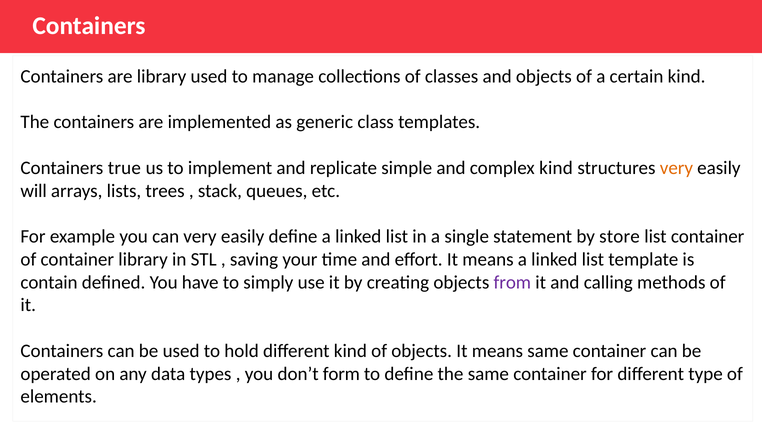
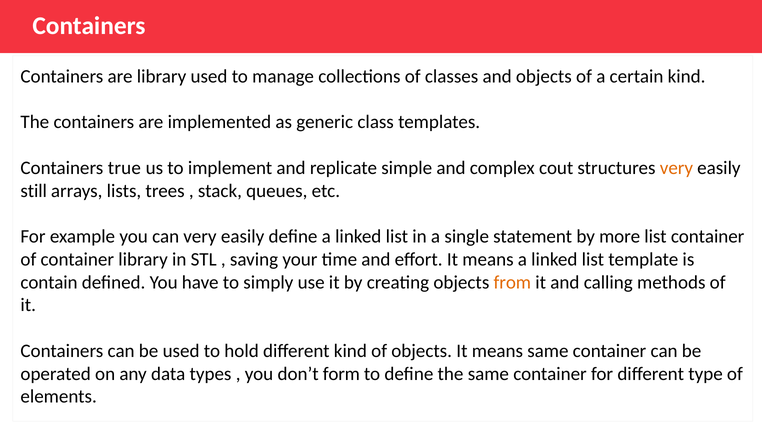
complex kind: kind -> cout
will: will -> still
store: store -> more
from colour: purple -> orange
